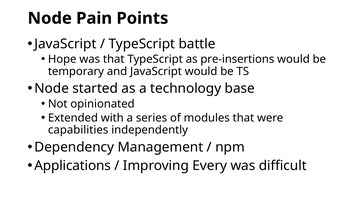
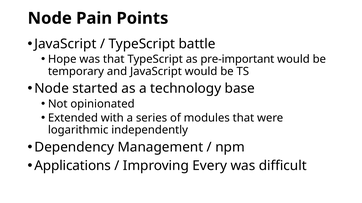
pre-insertions: pre-insertions -> pre-important
capabilities: capabilities -> logarithmic
